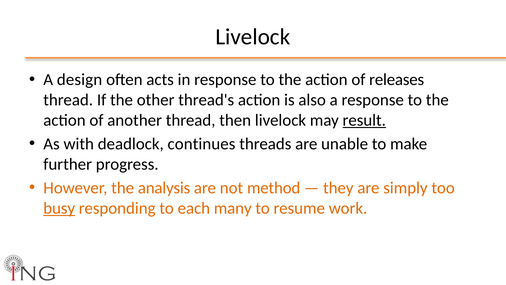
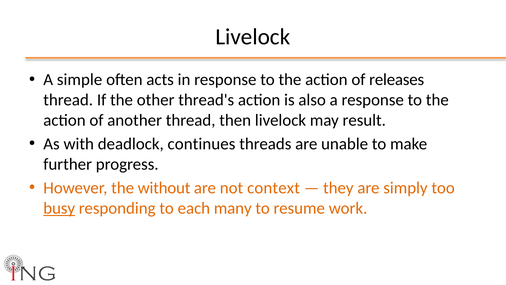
design: design -> simple
result underline: present -> none
analysis: analysis -> without
method: method -> context
